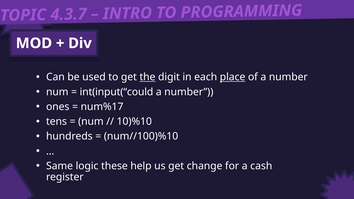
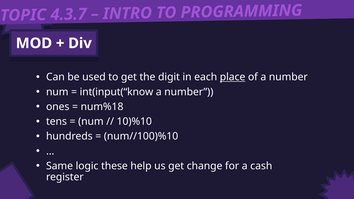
the underline: present -> none
int(input(“could: int(input(“could -> int(input(“know
num%17: num%17 -> num%18
